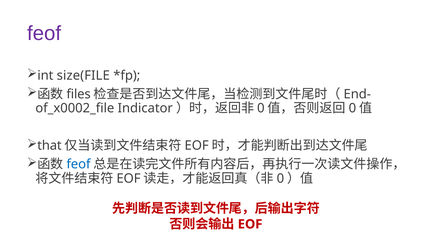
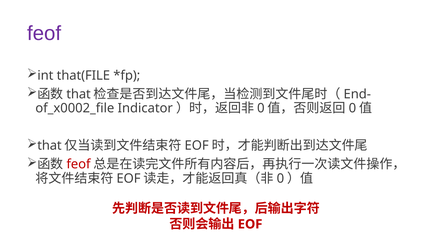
size(FILE: size(FILE -> that(FILE
files at (79, 94): files -> that
feof at (78, 164) colour: blue -> red
